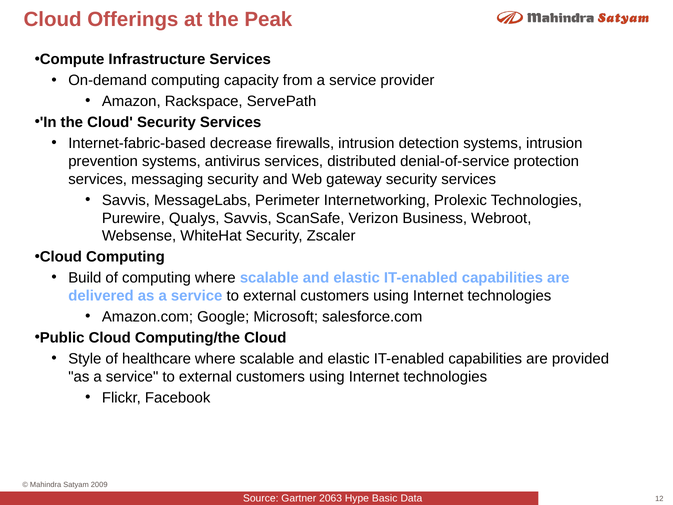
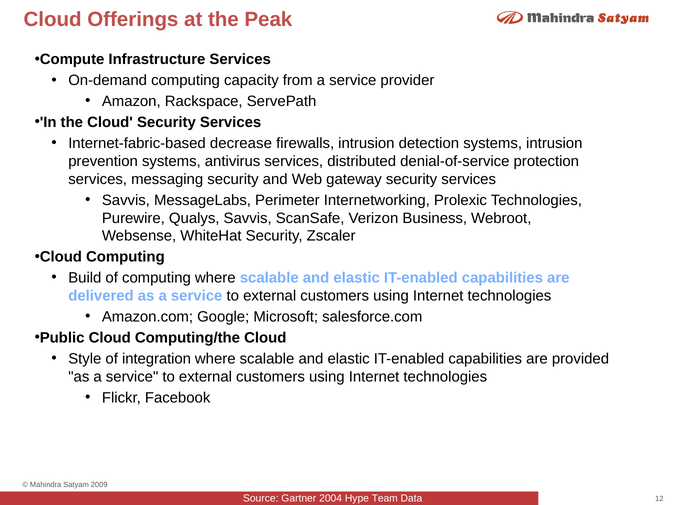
healthcare: healthcare -> integration
2063: 2063 -> 2004
Basic: Basic -> Team
